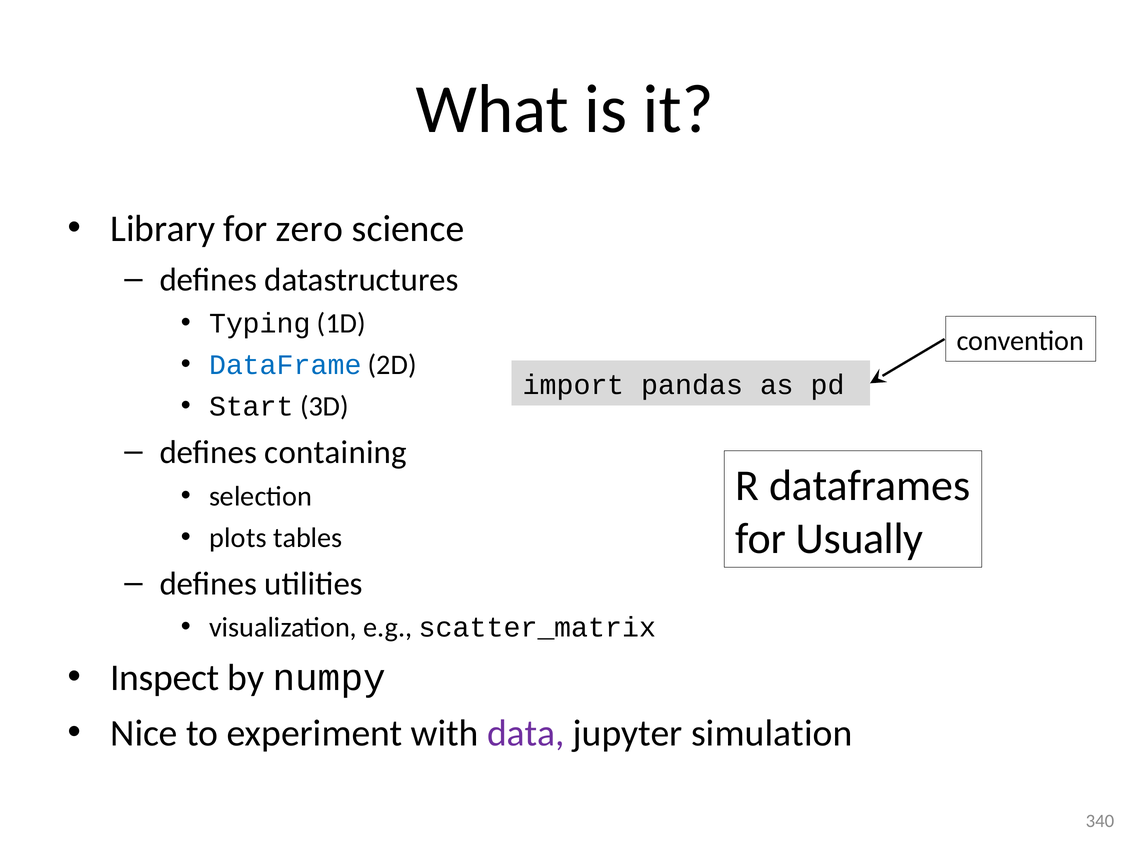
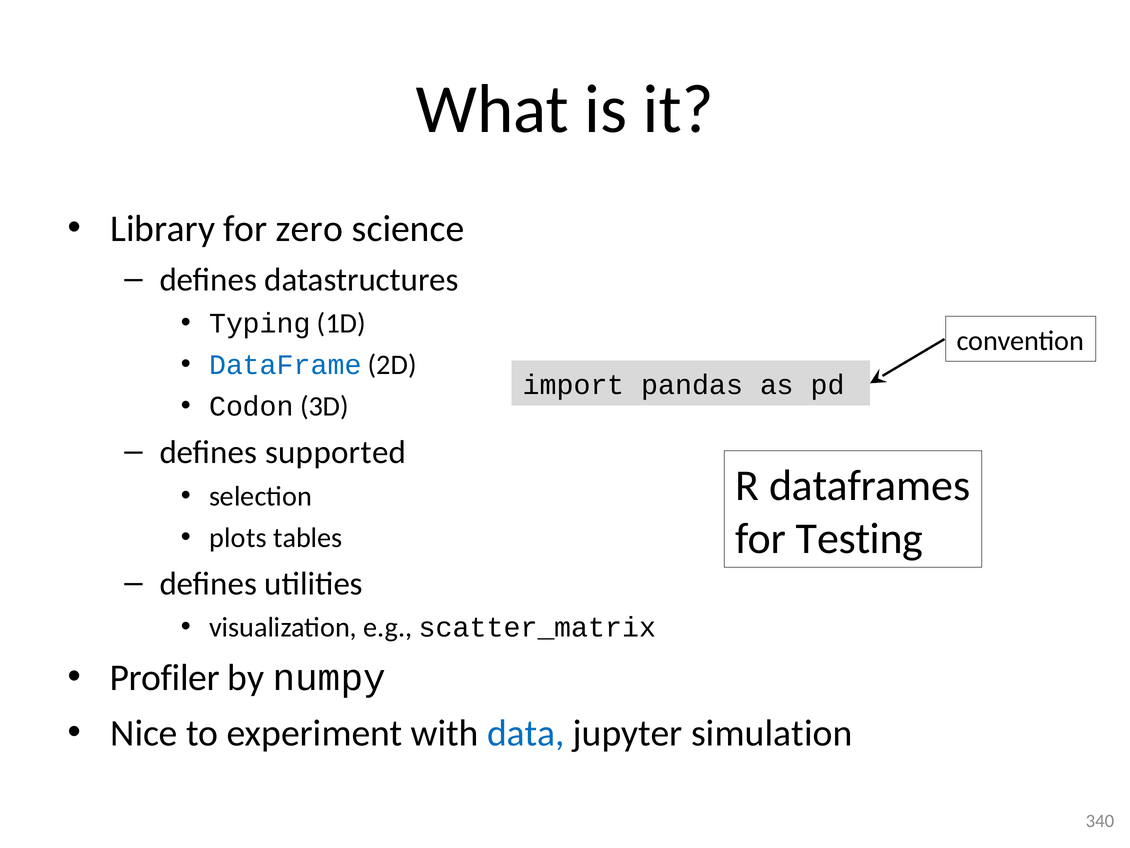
Start: Start -> Codon
containing: containing -> supported
Usually: Usually -> Testing
Inspect: Inspect -> Profiler
data colour: purple -> blue
